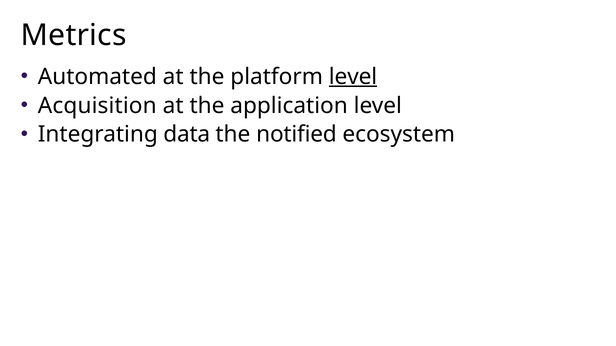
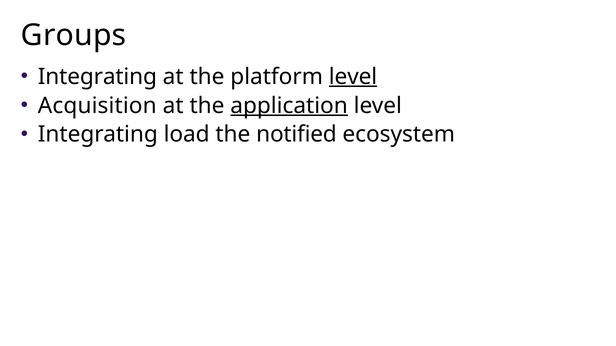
Metrics: Metrics -> Groups
Automated at (97, 77): Automated -> Integrating
application underline: none -> present
data: data -> load
